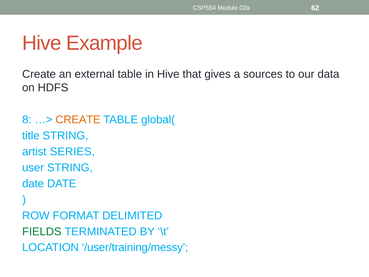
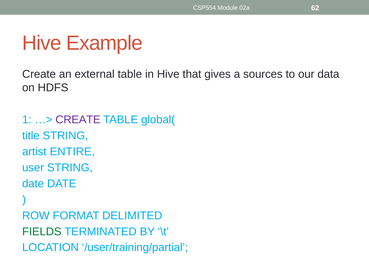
8: 8 -> 1
CREATE at (78, 119) colour: orange -> purple
SERIES: SERIES -> ENTIRE
/user/training/messy: /user/training/messy -> /user/training/partial
